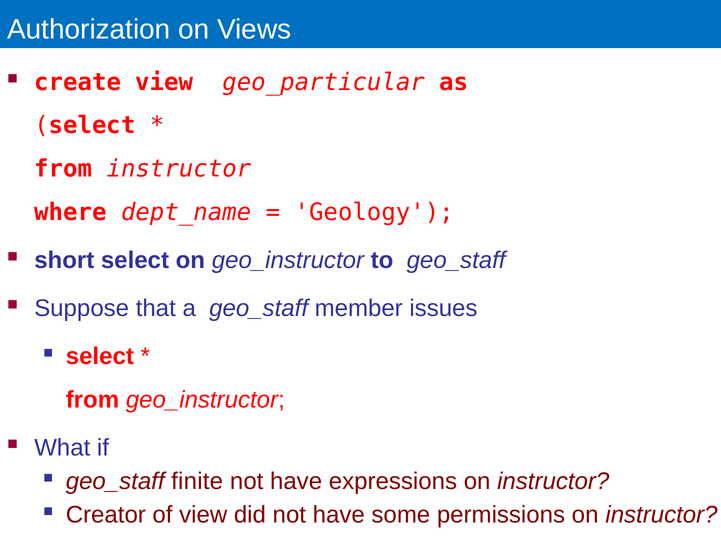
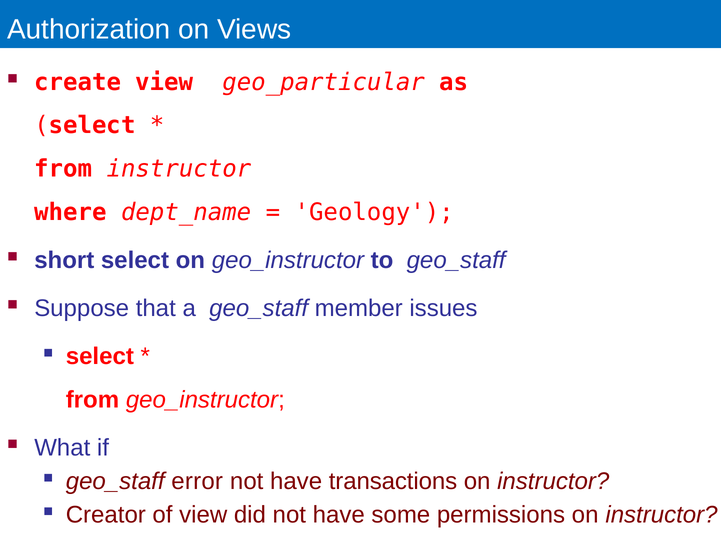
finite: finite -> error
expressions: expressions -> transactions
